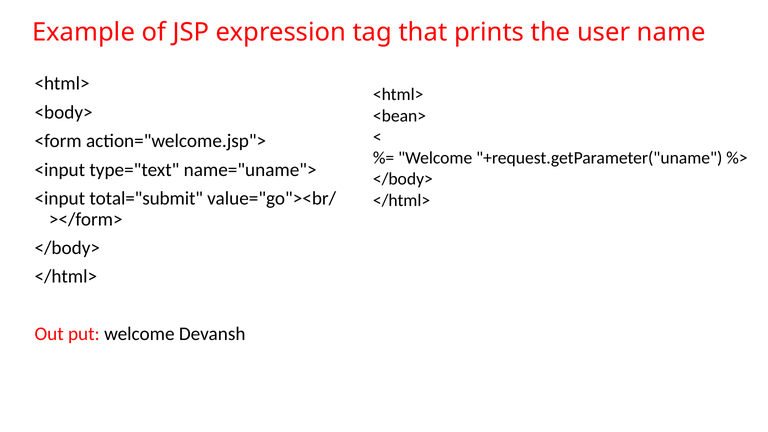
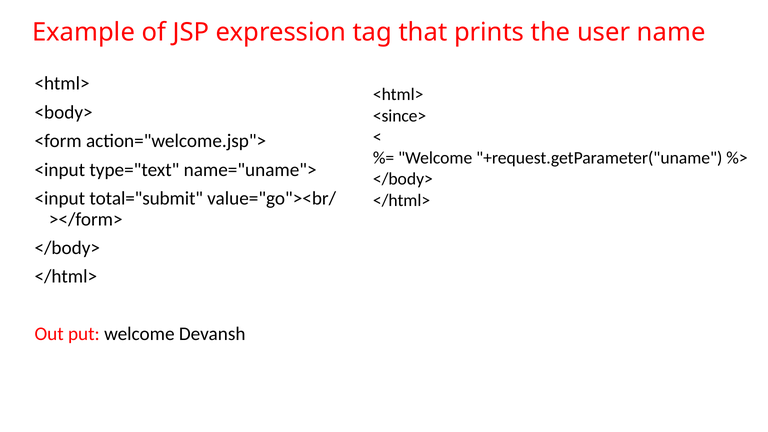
<bean>: <bean> -> <since>
